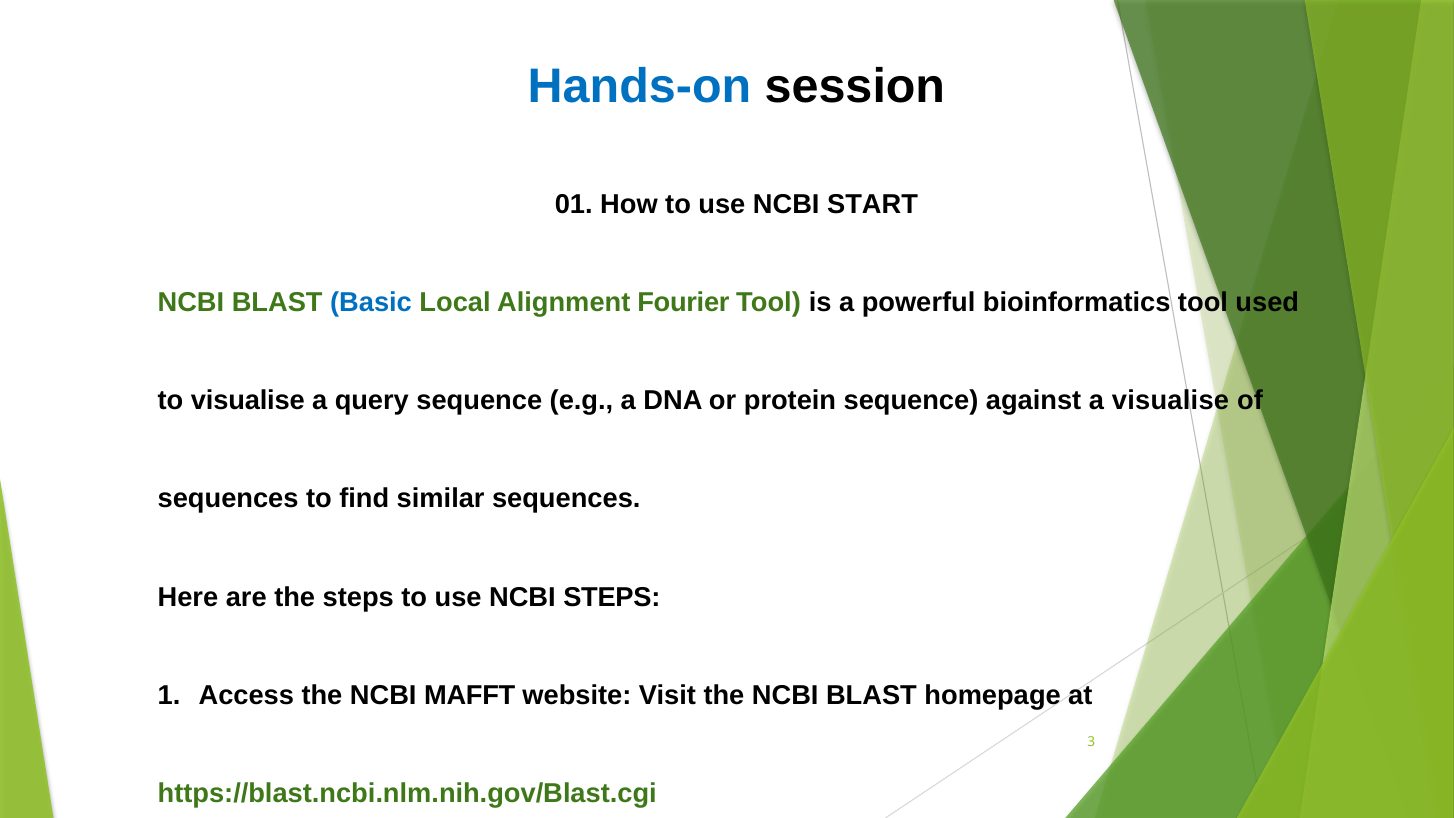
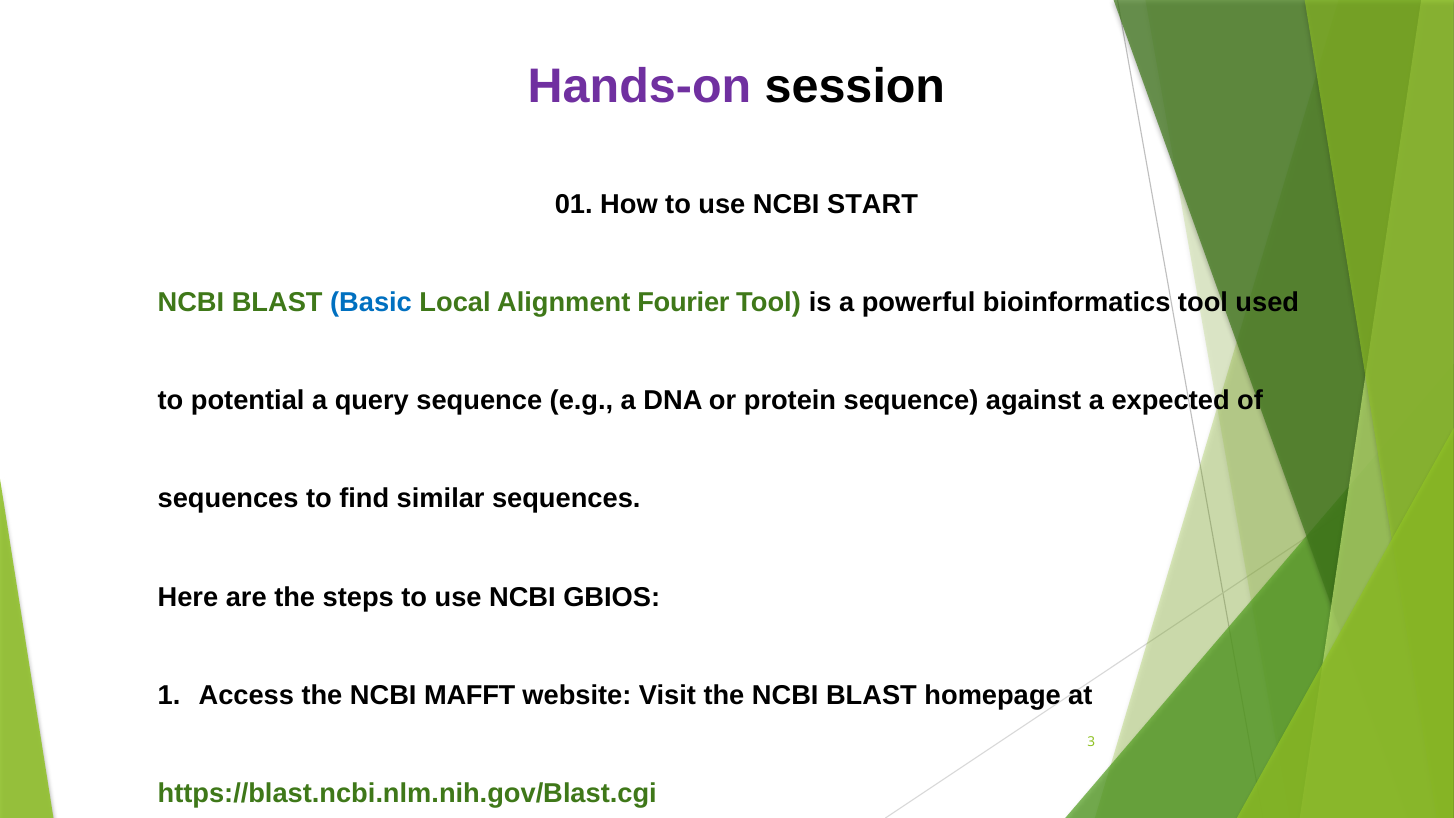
Hands-on colour: blue -> purple
to visualise: visualise -> potential
a visualise: visualise -> expected
NCBI STEPS: STEPS -> GBIOS
